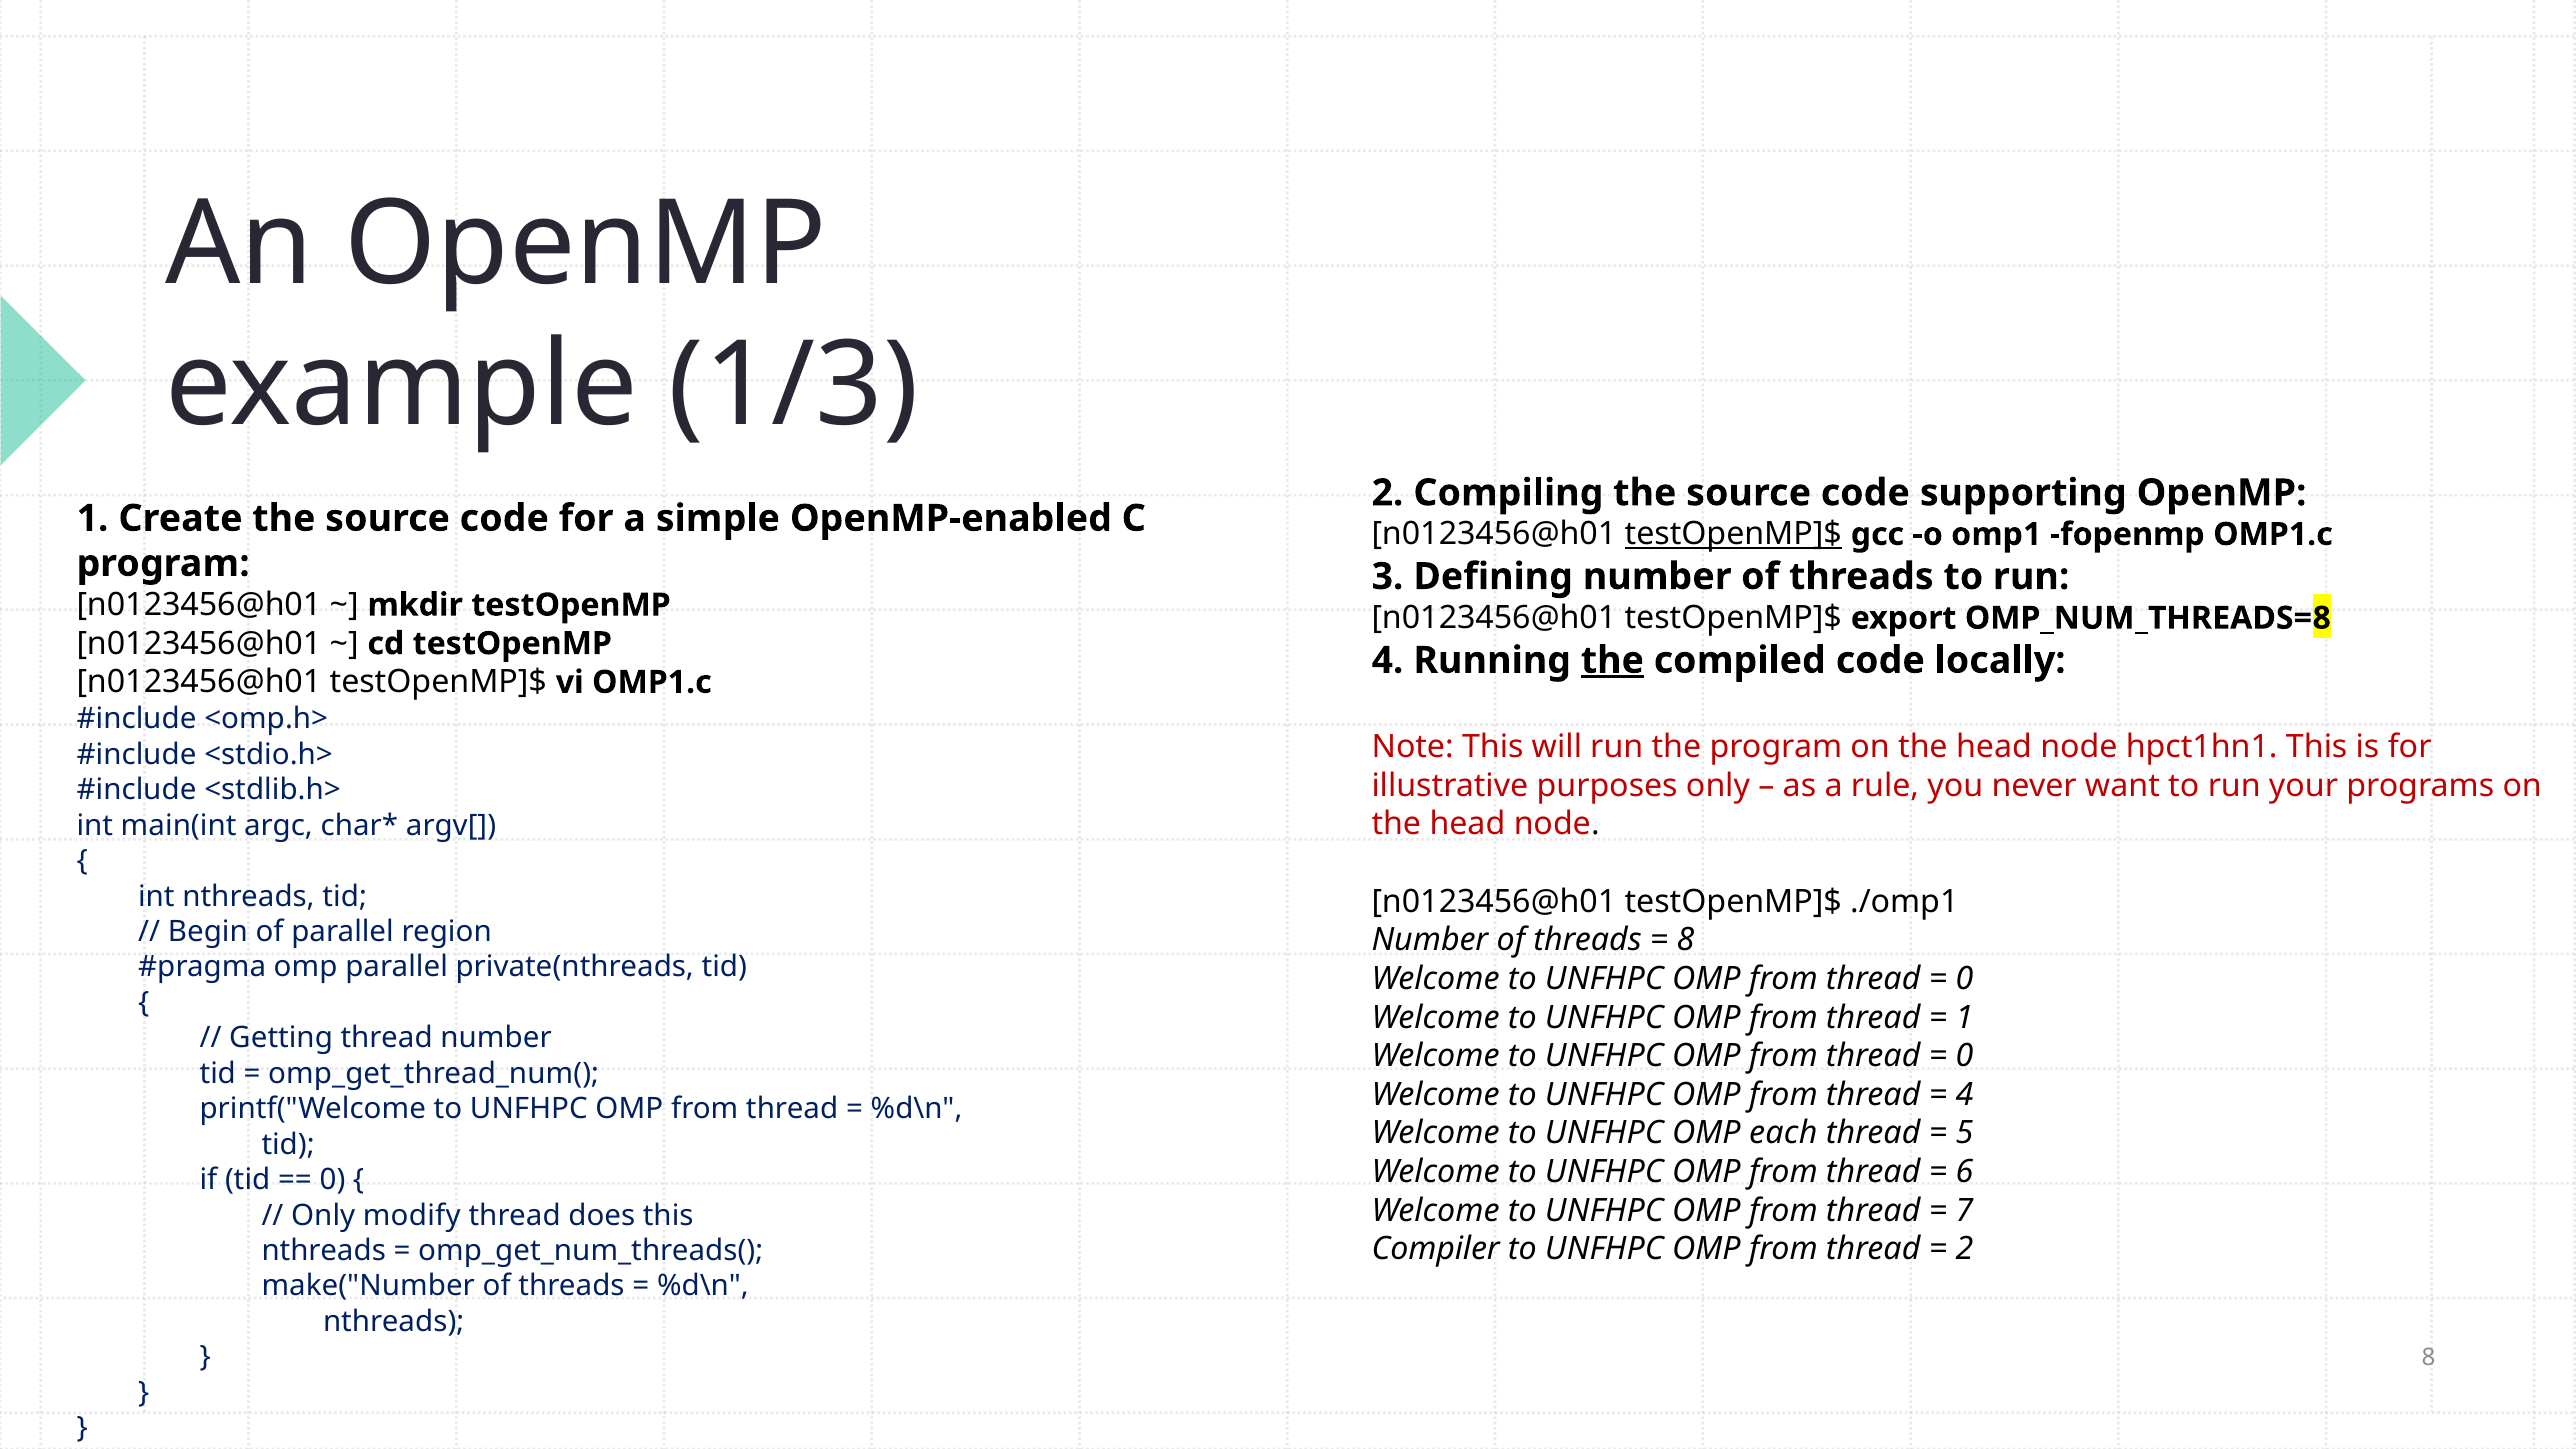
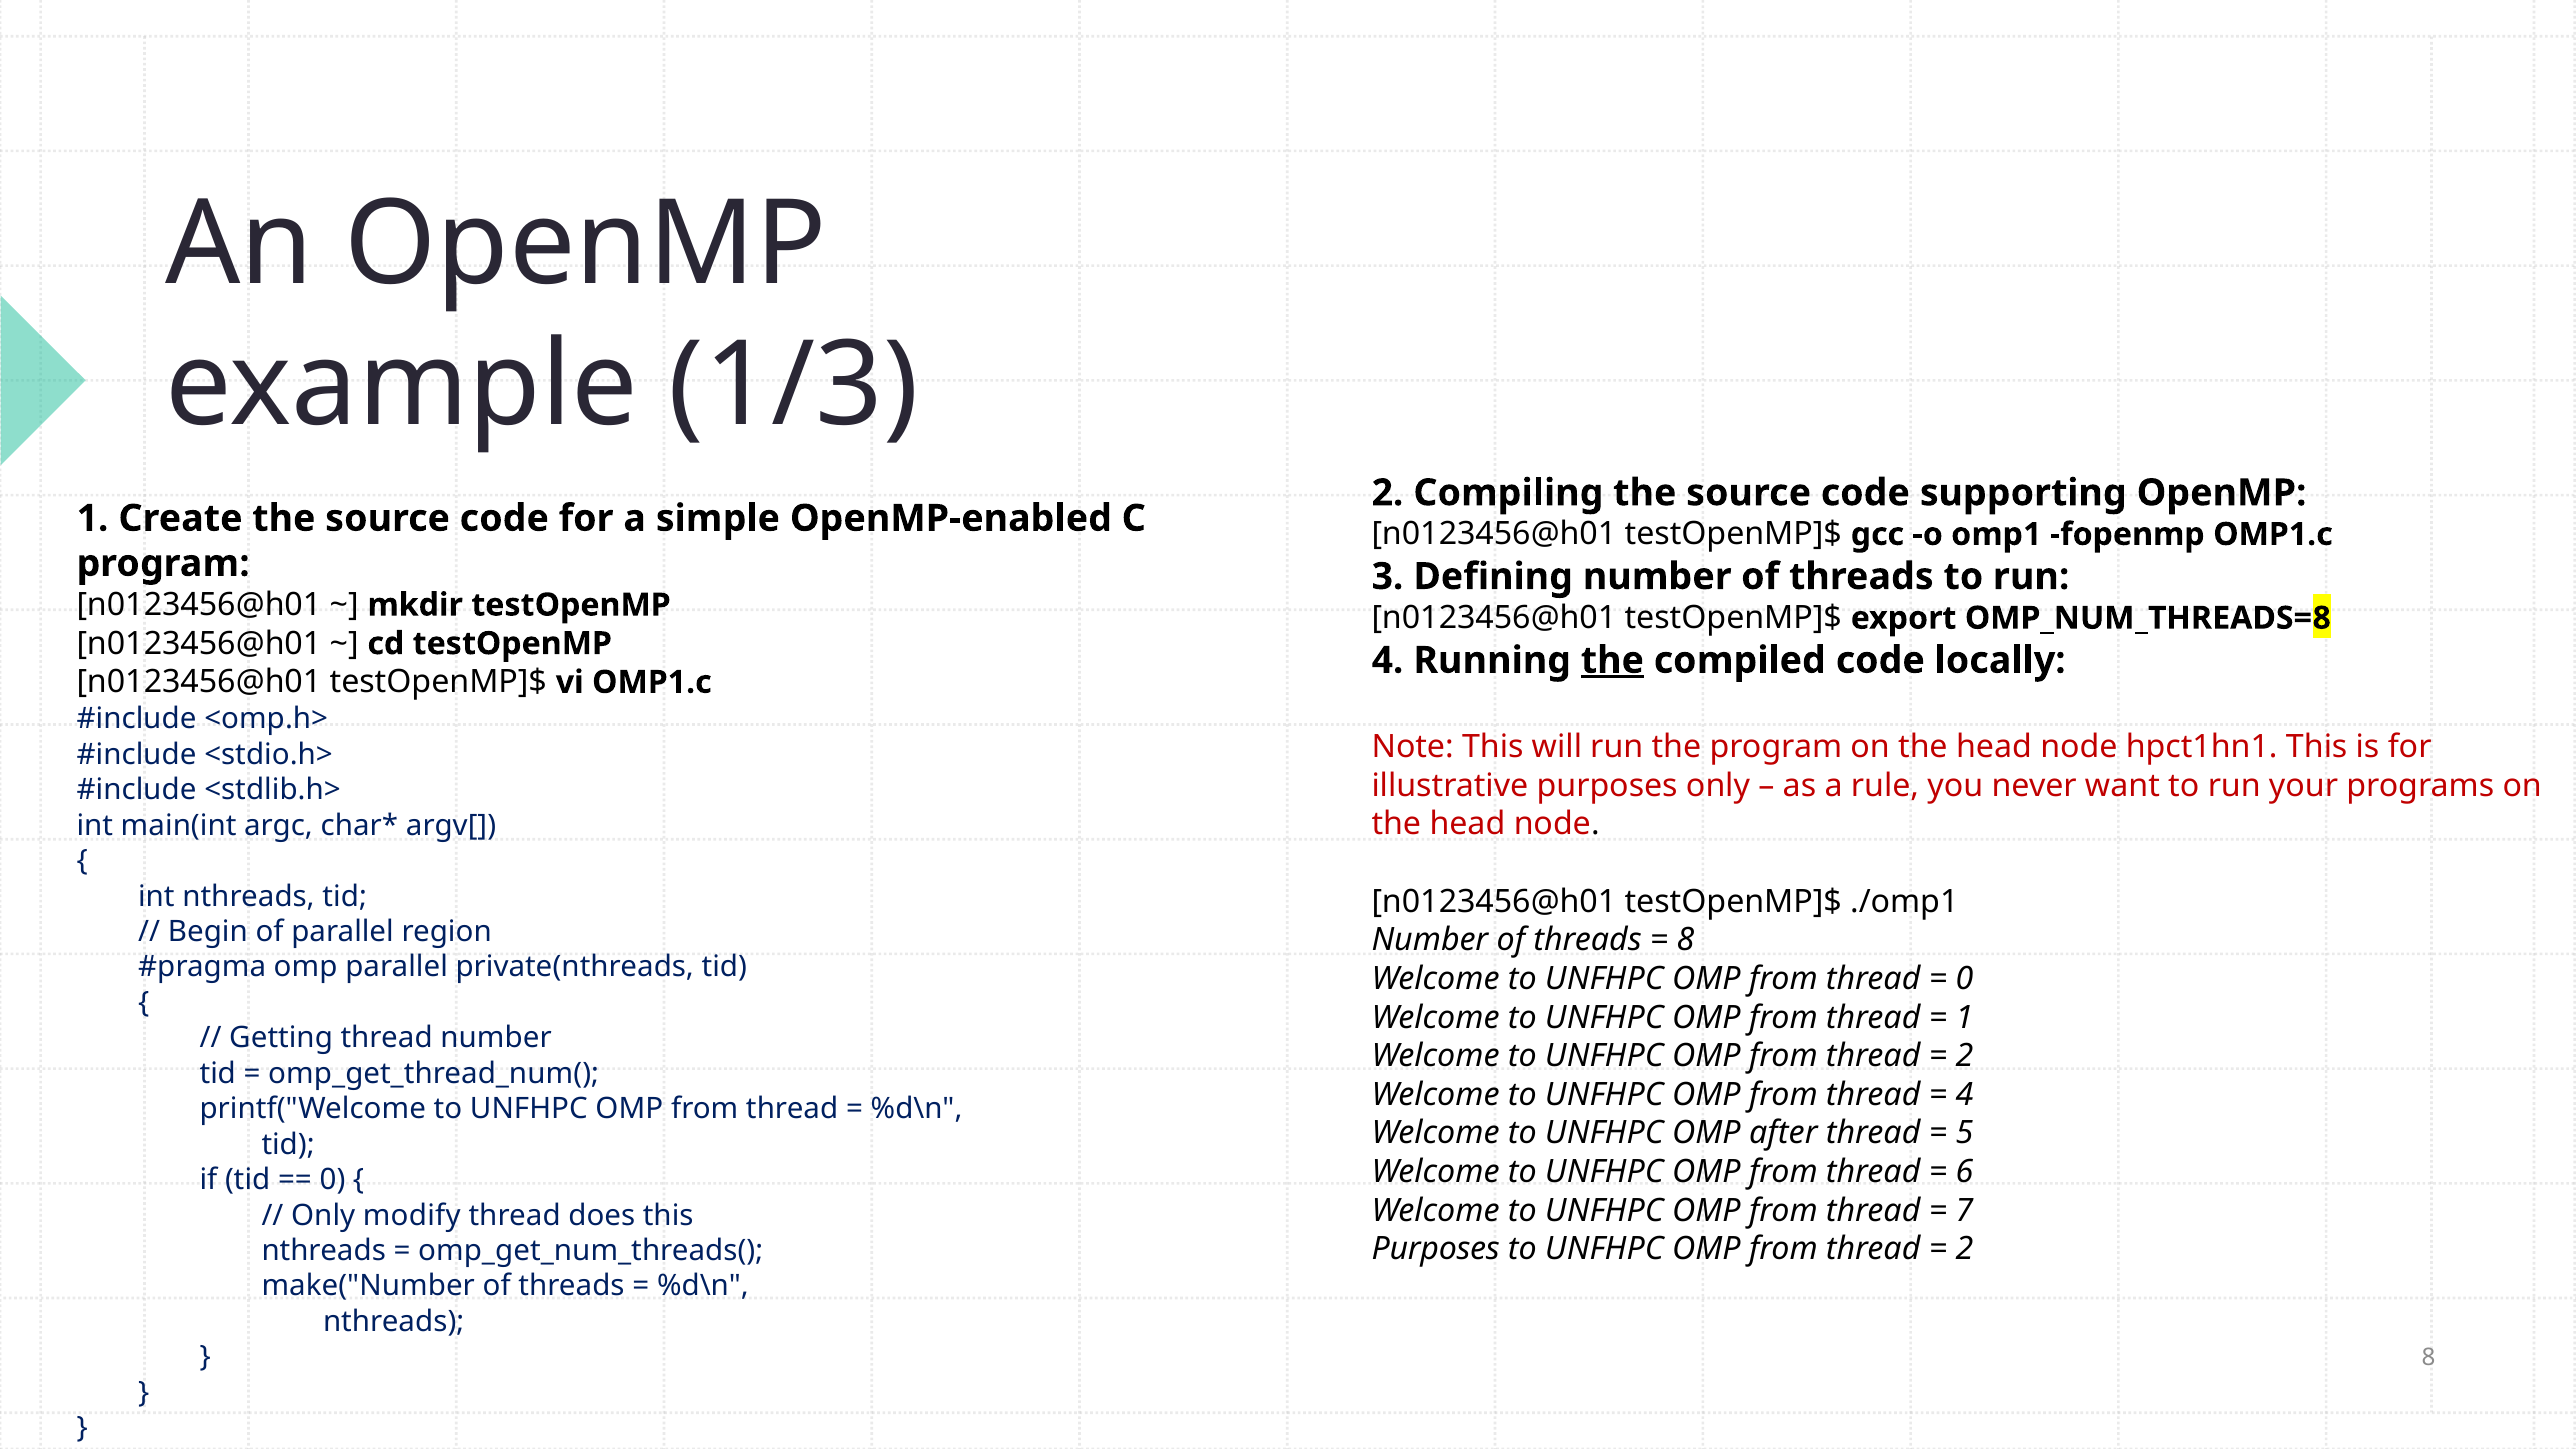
testOpenMP]$ at (1733, 534) underline: present -> none
0 at (1964, 1056): 0 -> 2
each: each -> after
Compiler at (1436, 1249): Compiler -> Purposes
